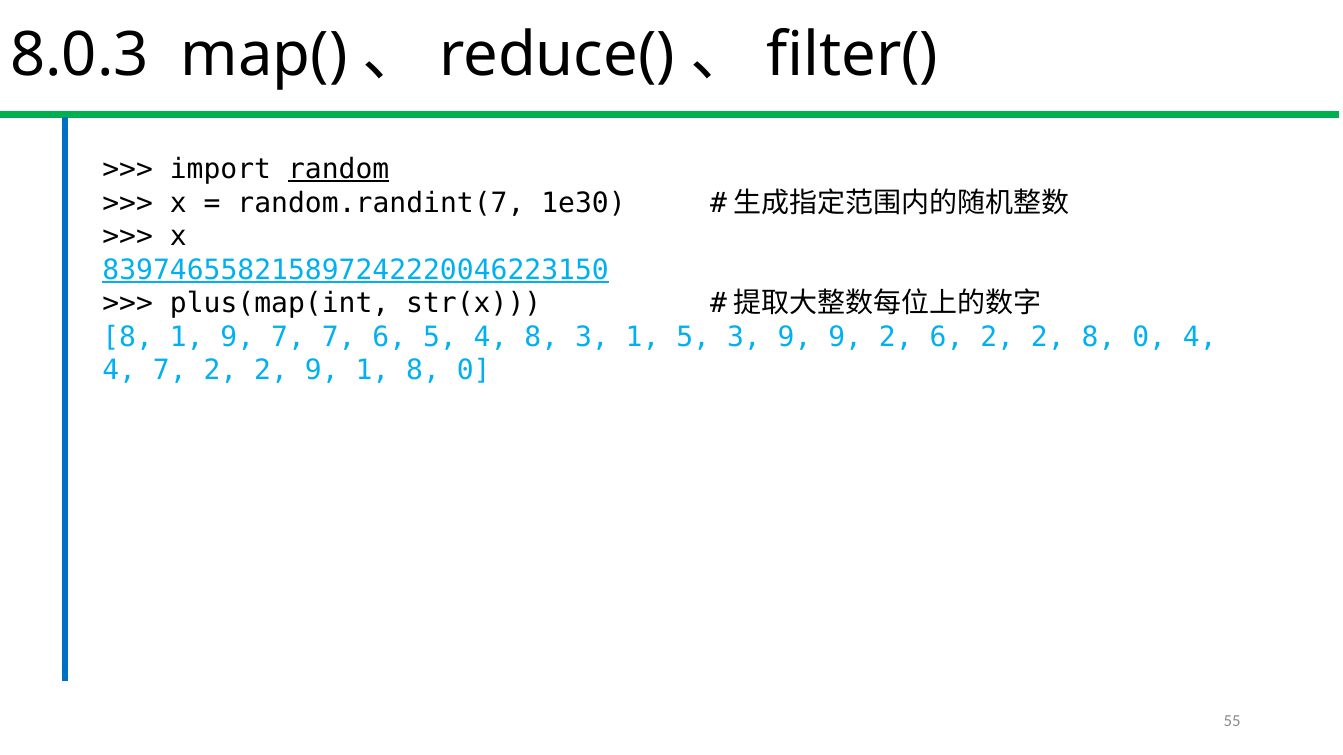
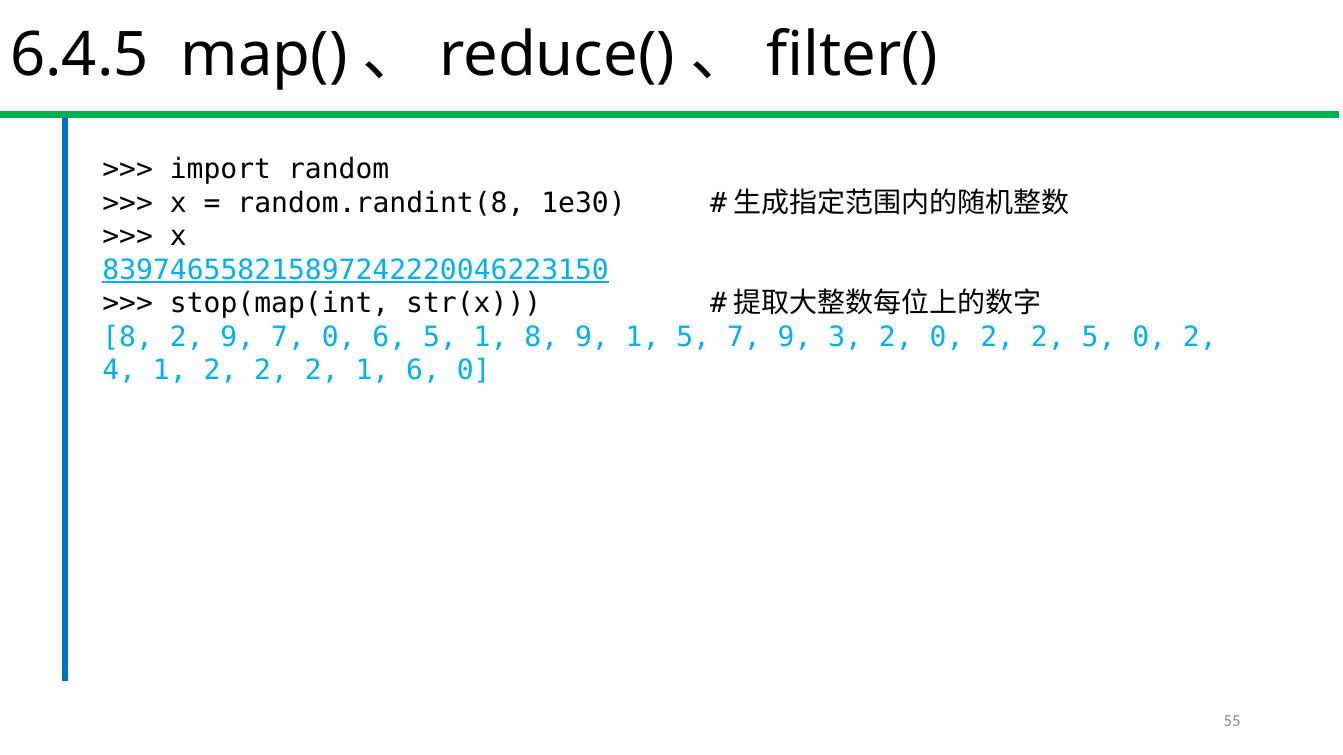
8.0.3: 8.0.3 -> 6.4.5
random underline: present -> none
random.randint(7: random.randint(7 -> random.randint(8
plus(map(int: plus(map(int -> stop(map(int
8 1: 1 -> 2
7 7: 7 -> 0
5 4: 4 -> 1
8 3: 3 -> 9
5 3: 3 -> 7
9 9: 9 -> 3
2 6: 6 -> 0
2 8: 8 -> 5
4 at (1200, 337): 4 -> 2
4 7: 7 -> 1
2 2 9: 9 -> 2
1 8: 8 -> 6
